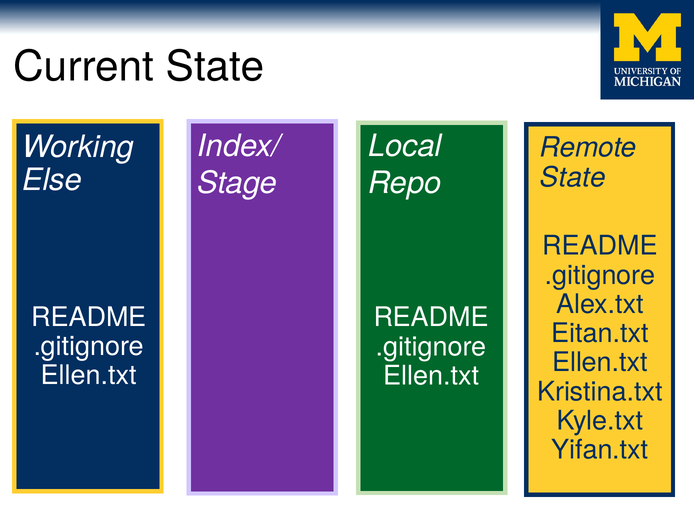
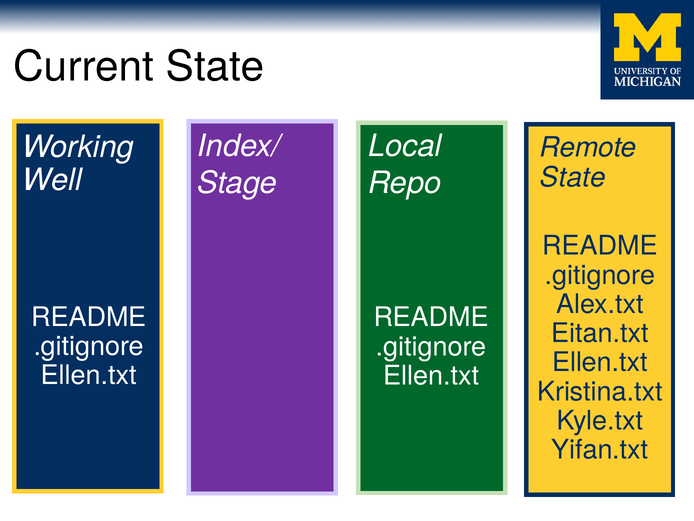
Else: Else -> Well
